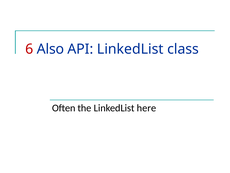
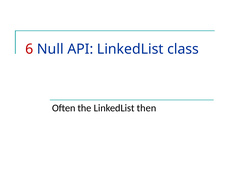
Also: Also -> Null
here: here -> then
